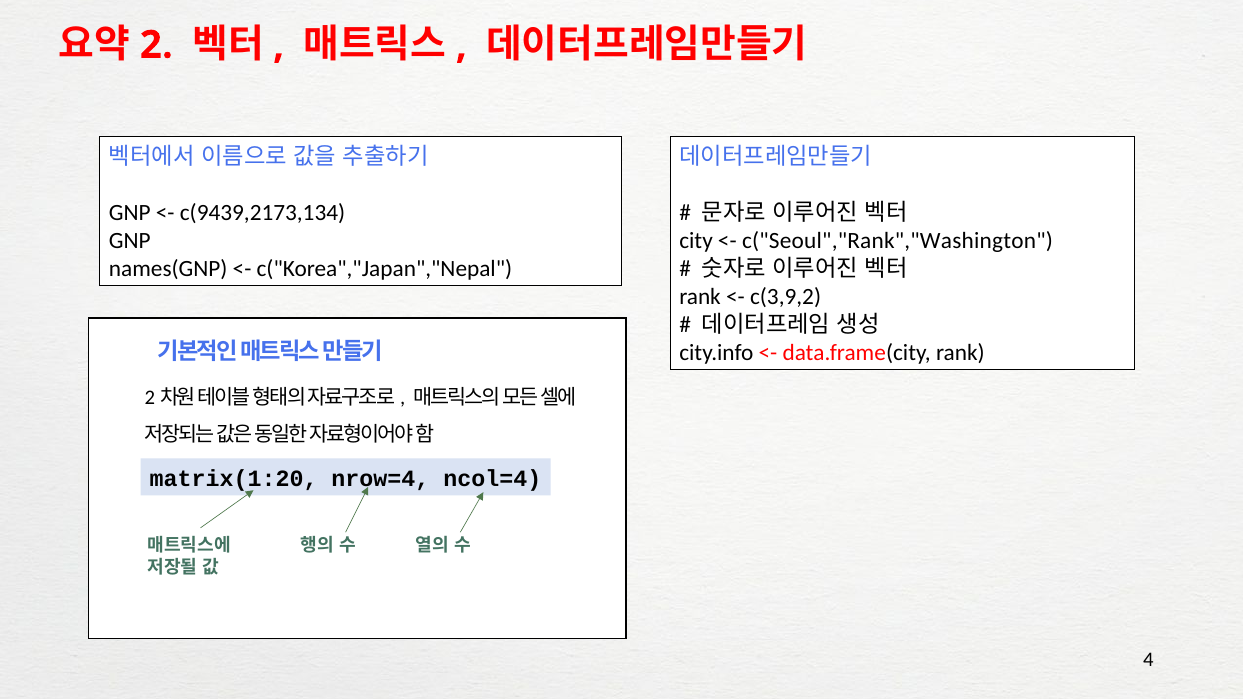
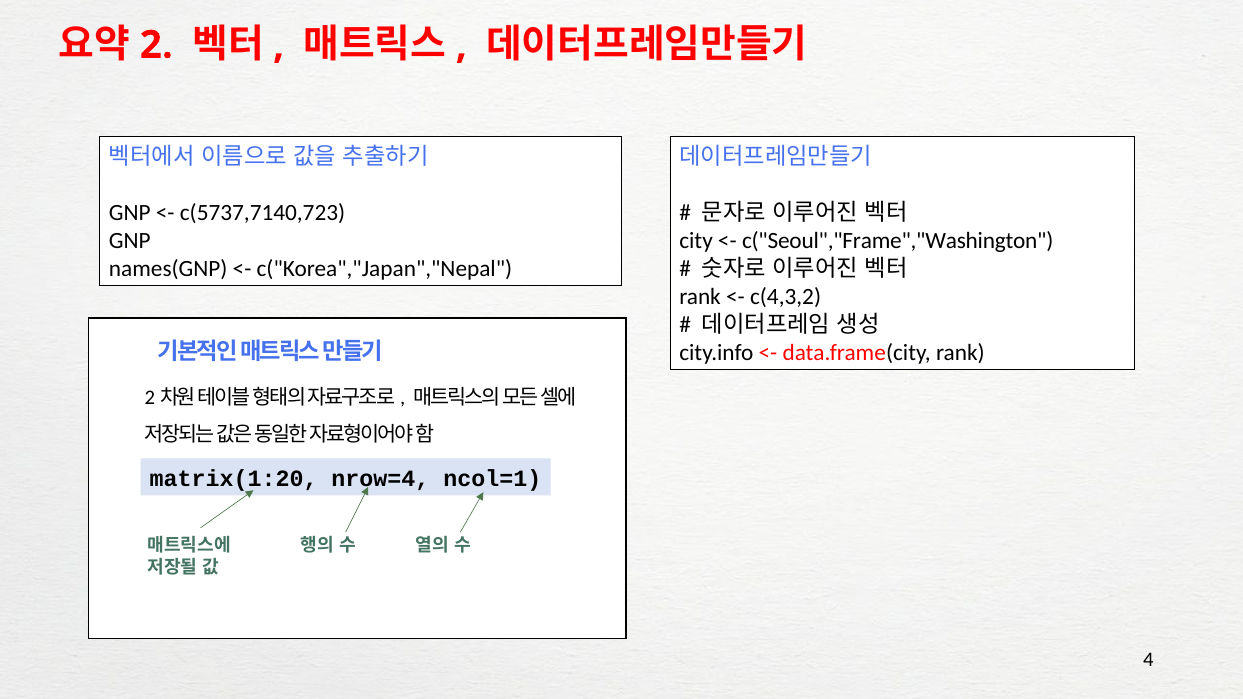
c(9439,2173,134: c(9439,2173,134 -> c(5737,7140,723
c("Seoul","Rank","Washington: c("Seoul","Rank","Washington -> c("Seoul","Frame","Washington
c(3,9,2: c(3,9,2 -> c(4,3,2
ncol=4: ncol=4 -> ncol=1
